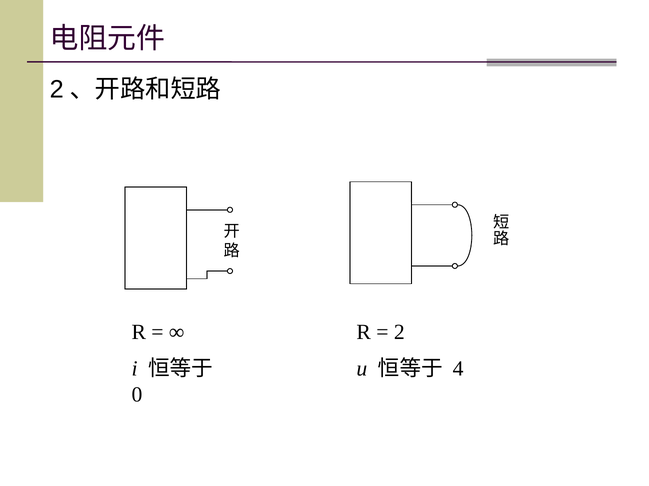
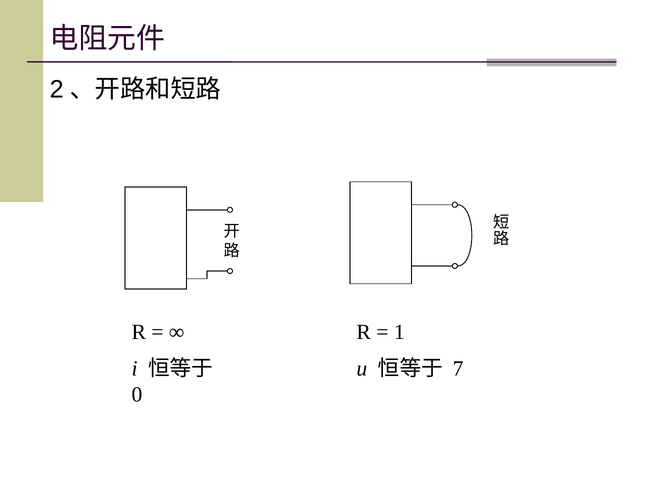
2 at (399, 333): 2 -> 1
4: 4 -> 7
